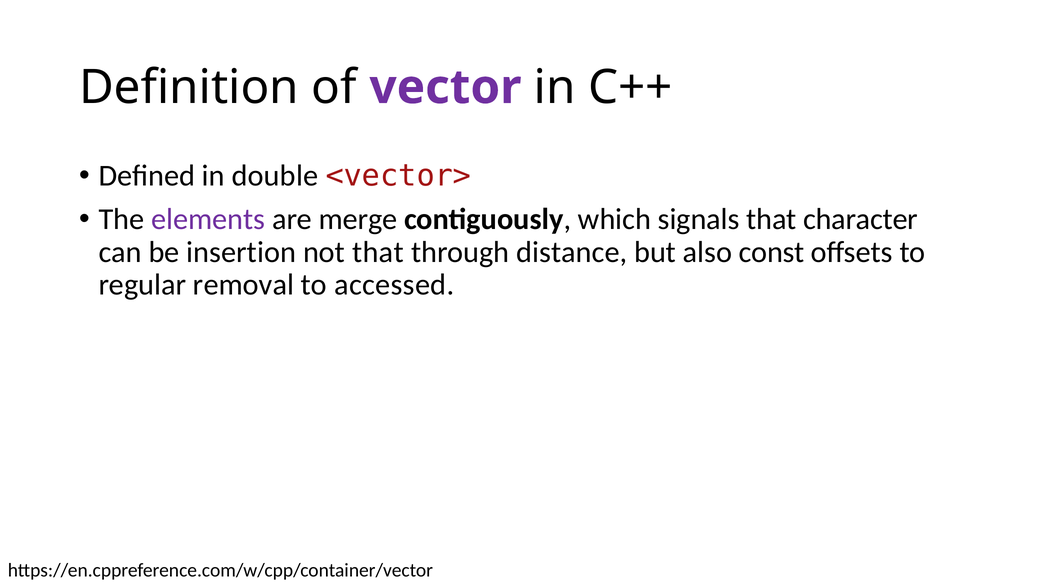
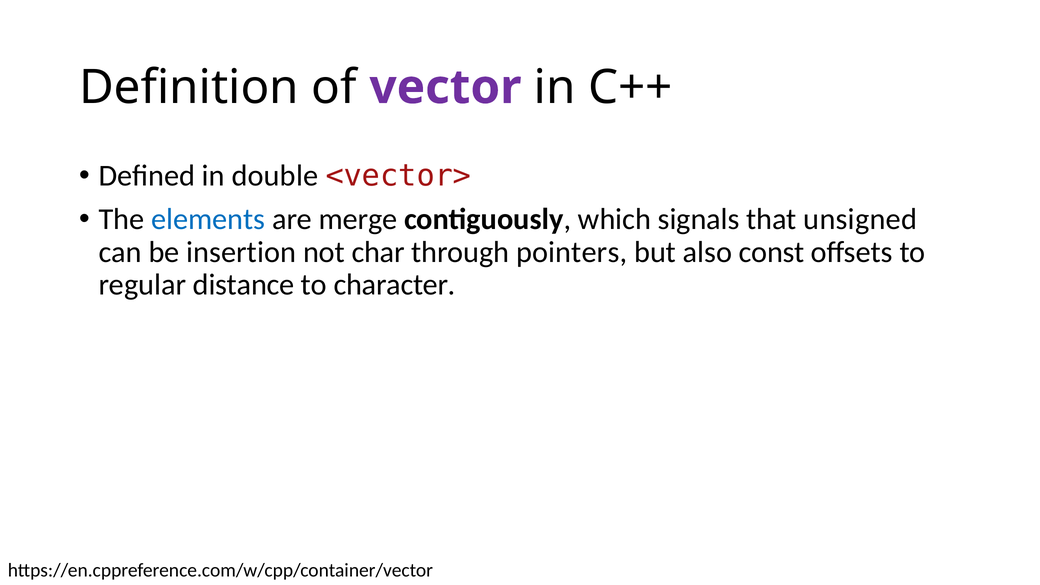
elements colour: purple -> blue
character: character -> unsigned
not that: that -> char
distance: distance -> pointers
removal: removal -> distance
accessed: accessed -> character
